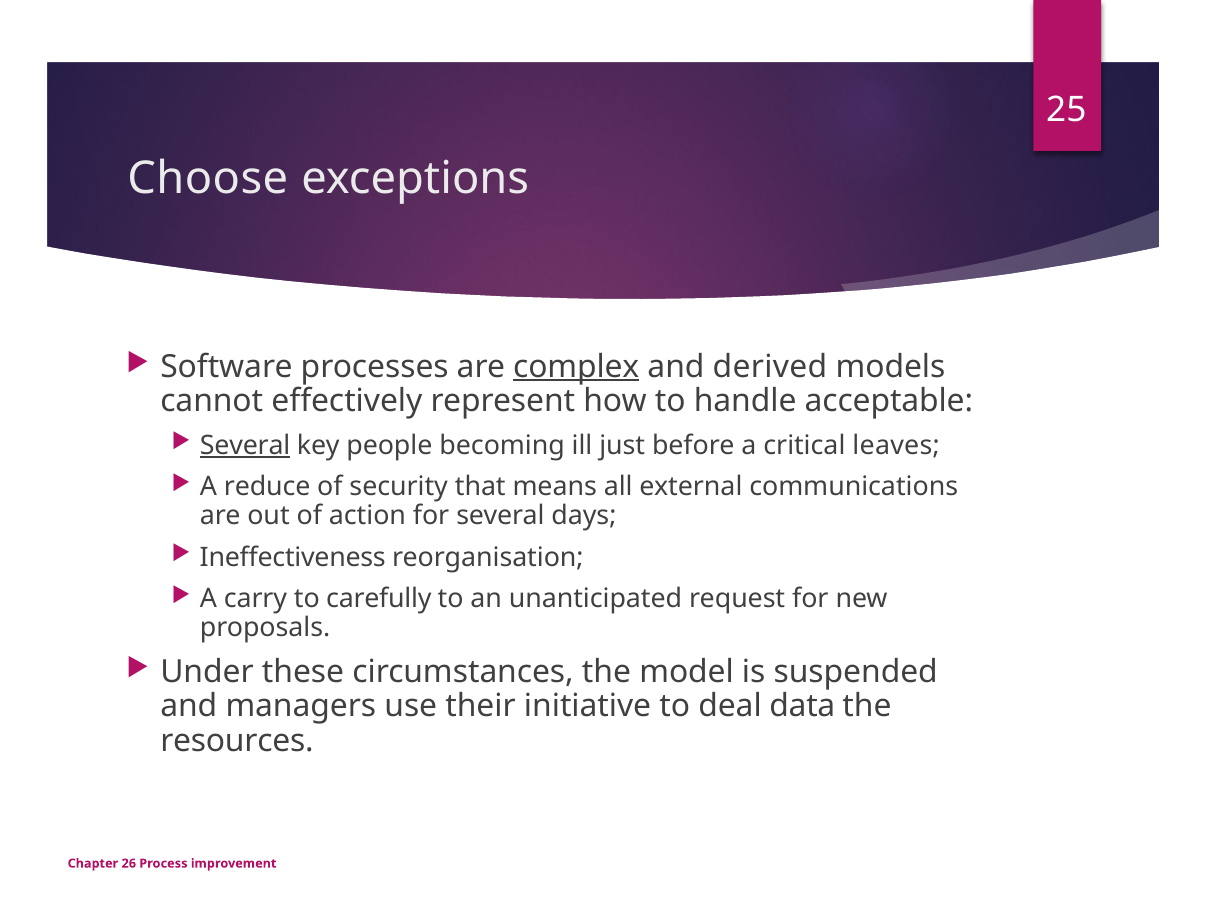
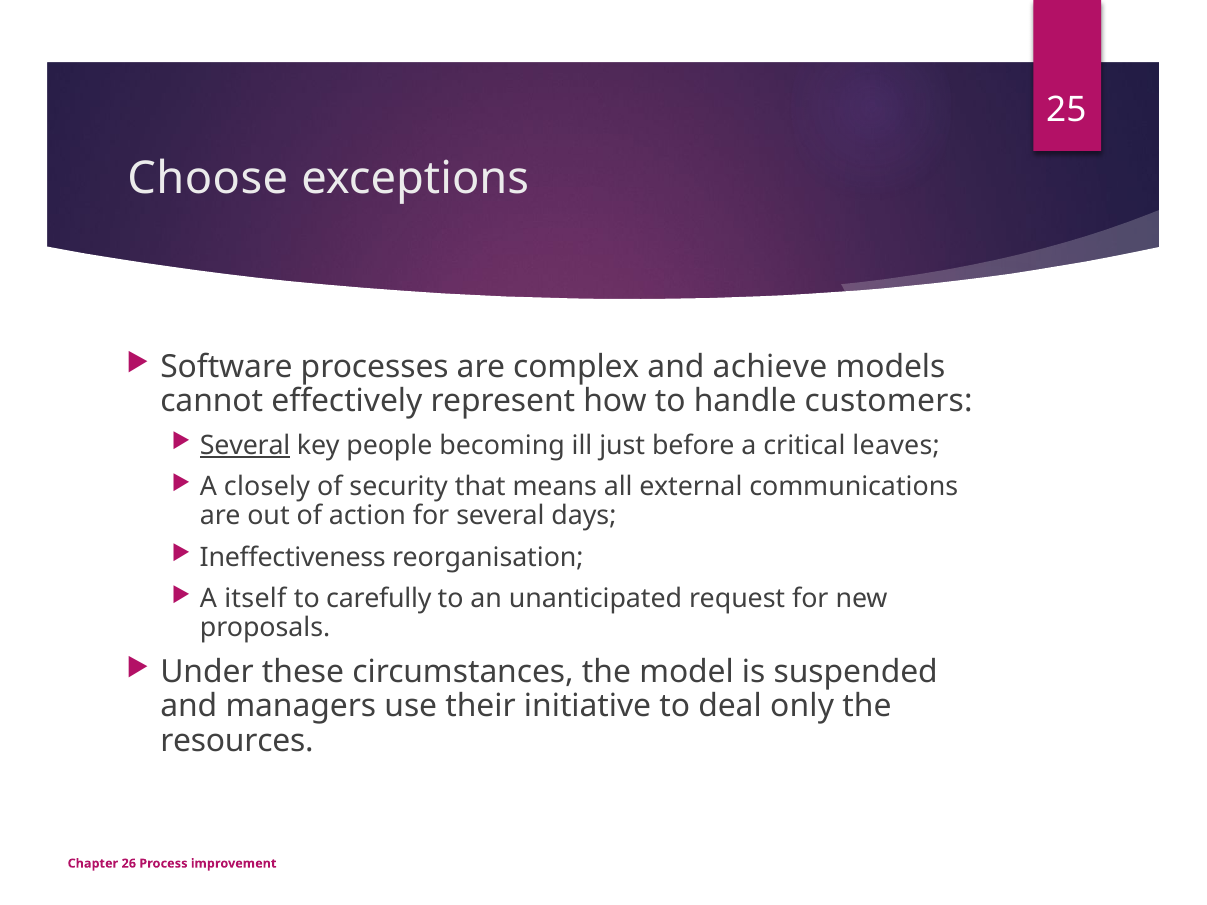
complex underline: present -> none
derived: derived -> achieve
acceptable: acceptable -> customers
reduce: reduce -> closely
carry: carry -> itself
data: data -> only
